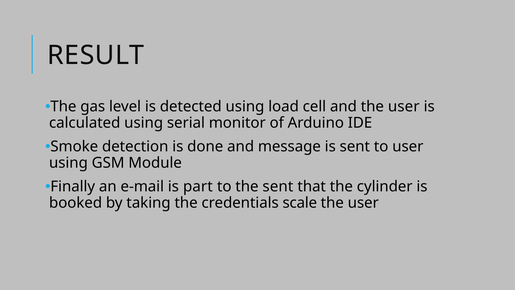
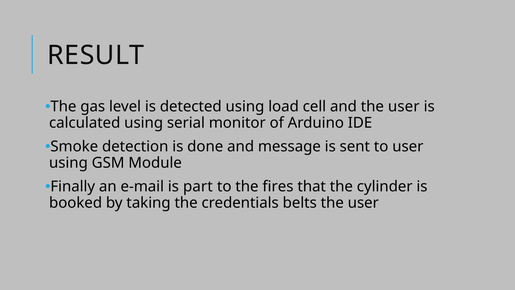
the sent: sent -> fires
scale: scale -> belts
